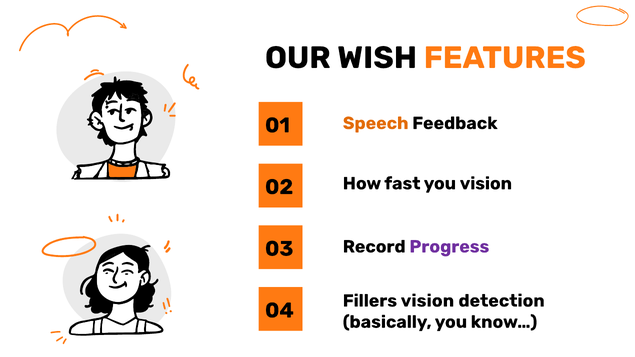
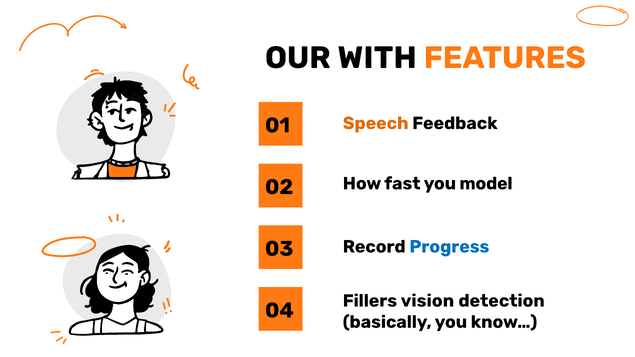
WISH: WISH -> WITH
you vision: vision -> model
Progress colour: purple -> blue
